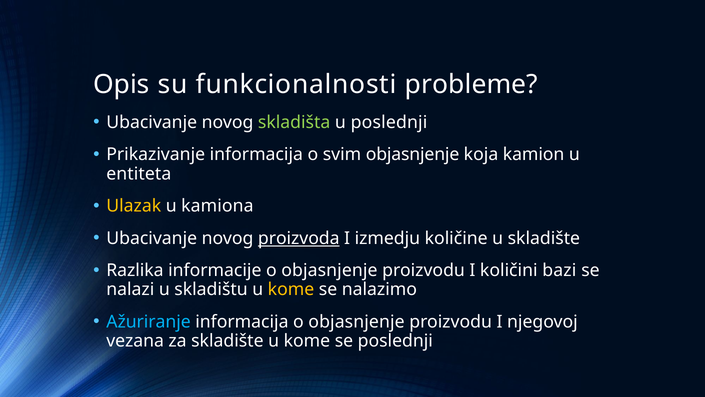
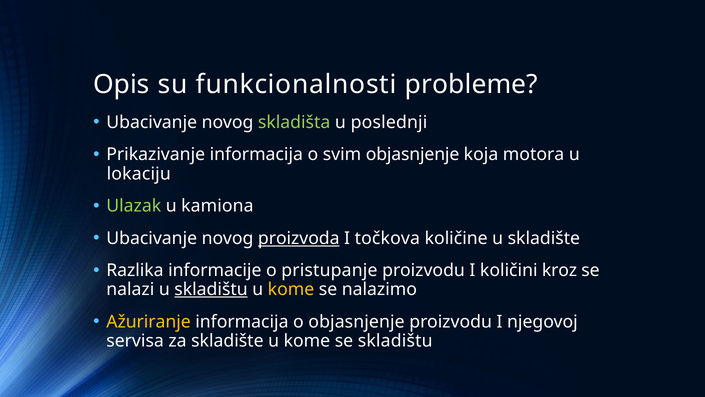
kamion: kamion -> motora
entiteta: entiteta -> lokaciju
Ulazak colour: yellow -> light green
izmedju: izmedju -> točkova
informacije o objasnjenje: objasnjenje -> pristupanje
bazi: bazi -> kroz
skladištu at (211, 289) underline: none -> present
Ažuriranje colour: light blue -> yellow
vezana: vezana -> servisa
se poslednji: poslednji -> skladištu
